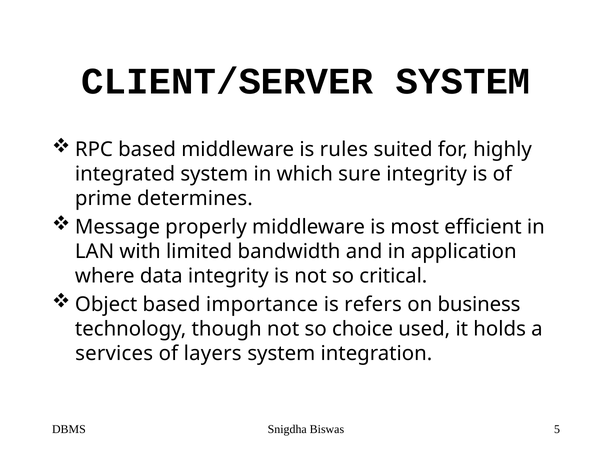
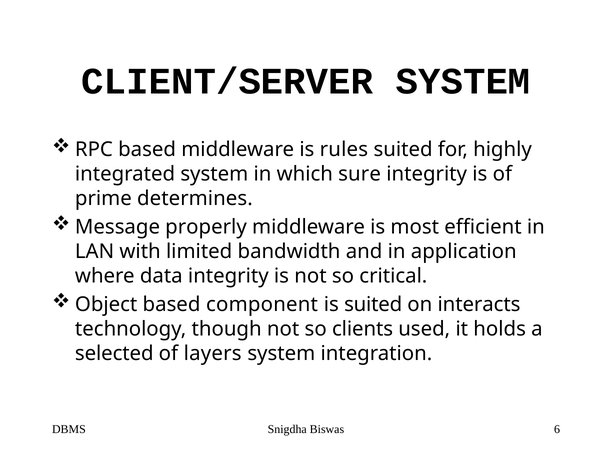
importance: importance -> component
is refers: refers -> suited
business: business -> interacts
choice: choice -> clients
services: services -> selected
5: 5 -> 6
